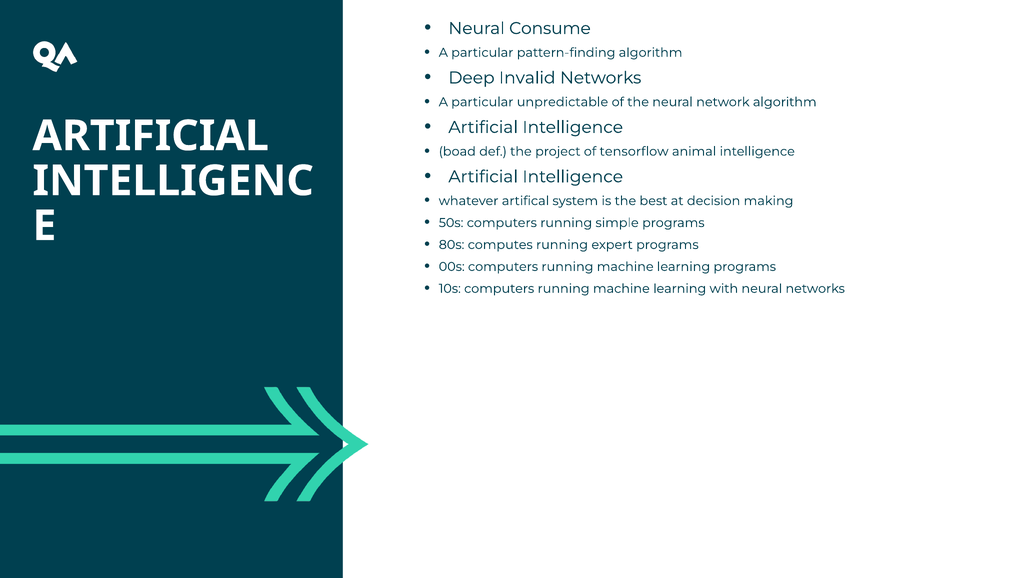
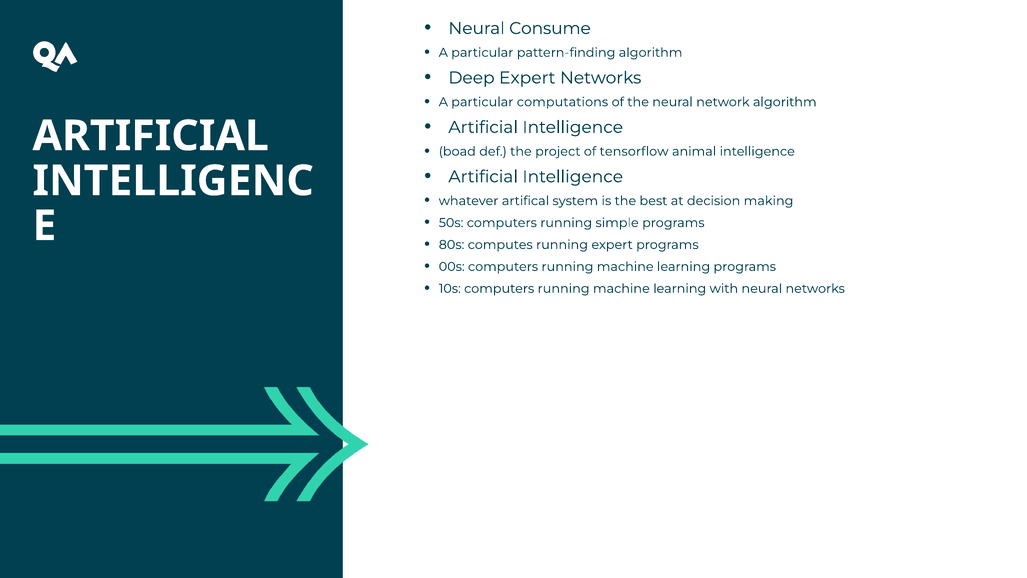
Deep Invalid: Invalid -> Expert
unpredictable: unpredictable -> computations
